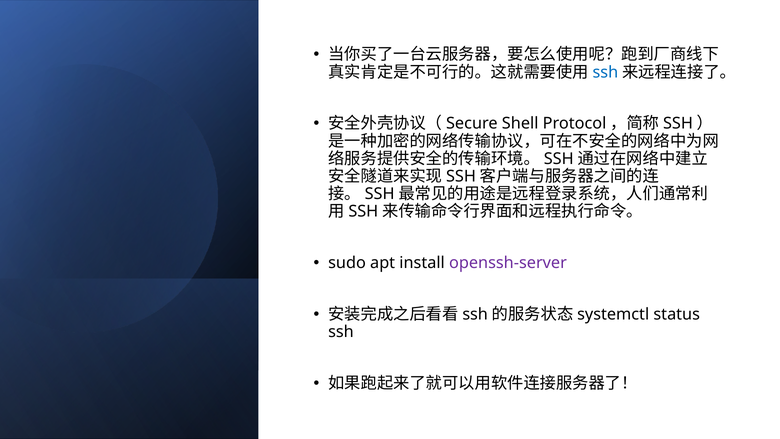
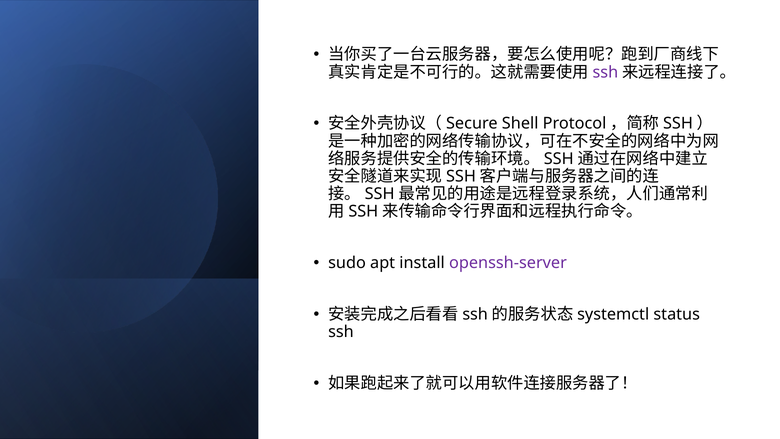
ssh at (605, 72) colour: blue -> purple
